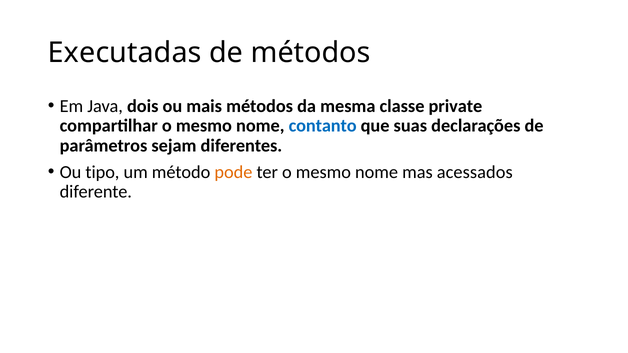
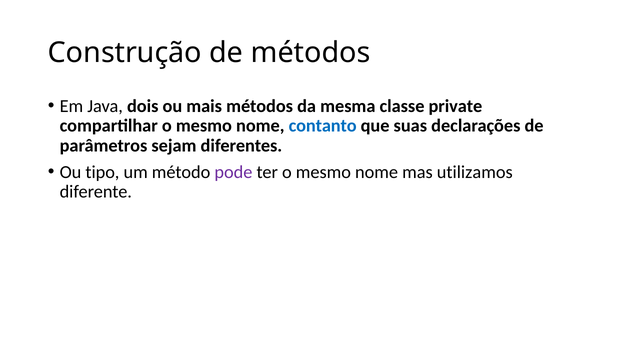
Executadas: Executadas -> Construção
pode colour: orange -> purple
acessados: acessados -> utilizamos
